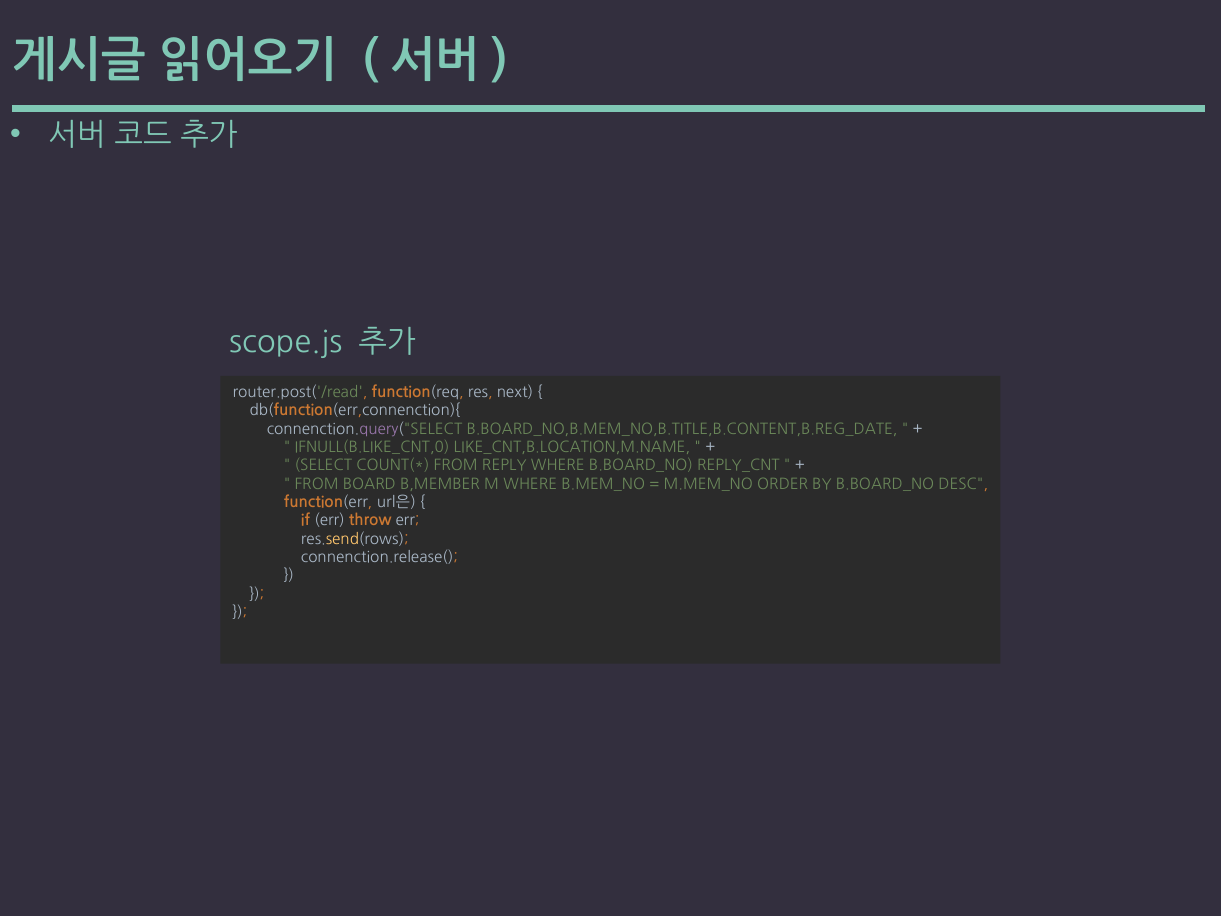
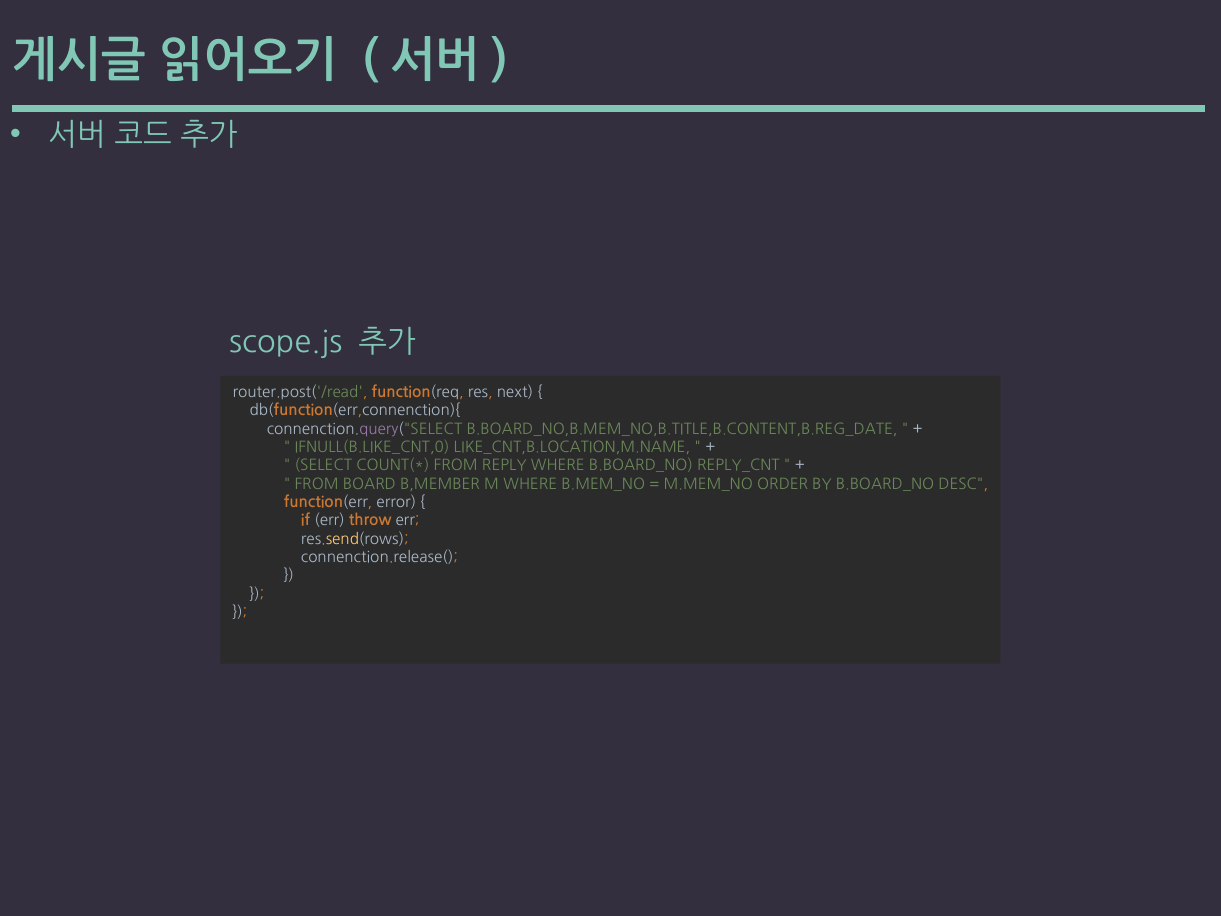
url은: url은 -> error
